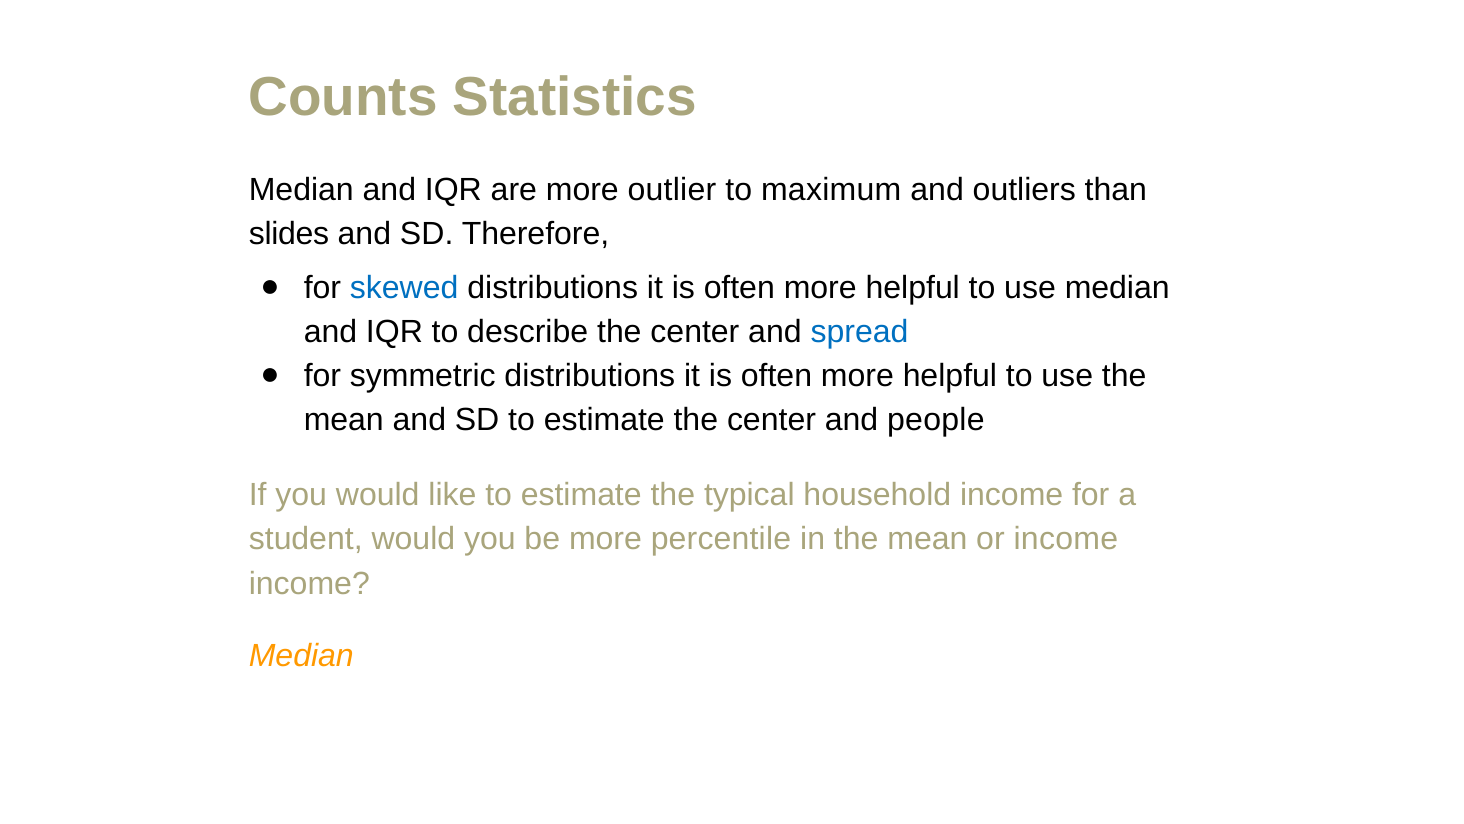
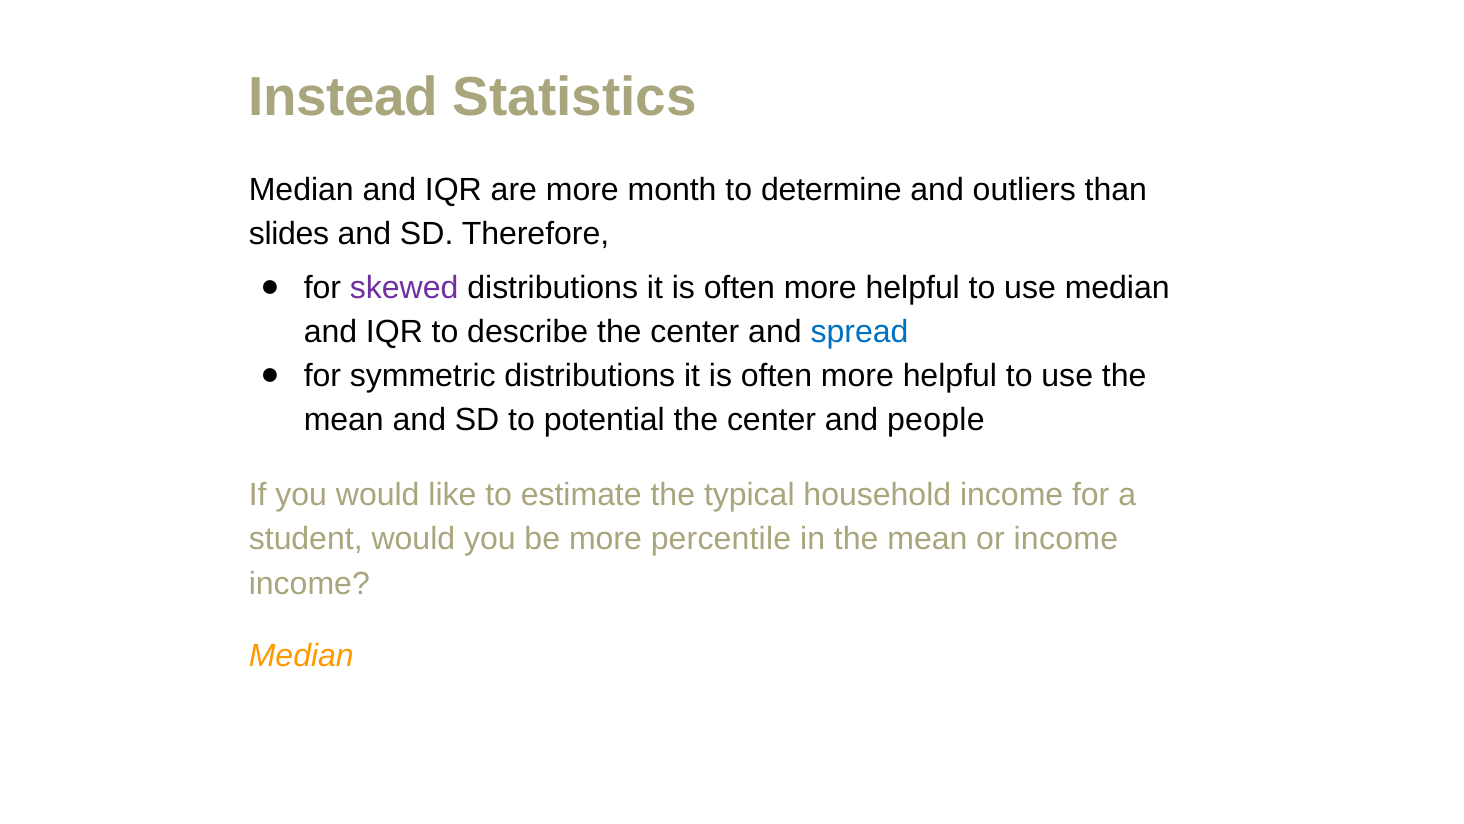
Counts: Counts -> Instead
outlier: outlier -> month
maximum: maximum -> determine
skewed colour: blue -> purple
SD to estimate: estimate -> potential
